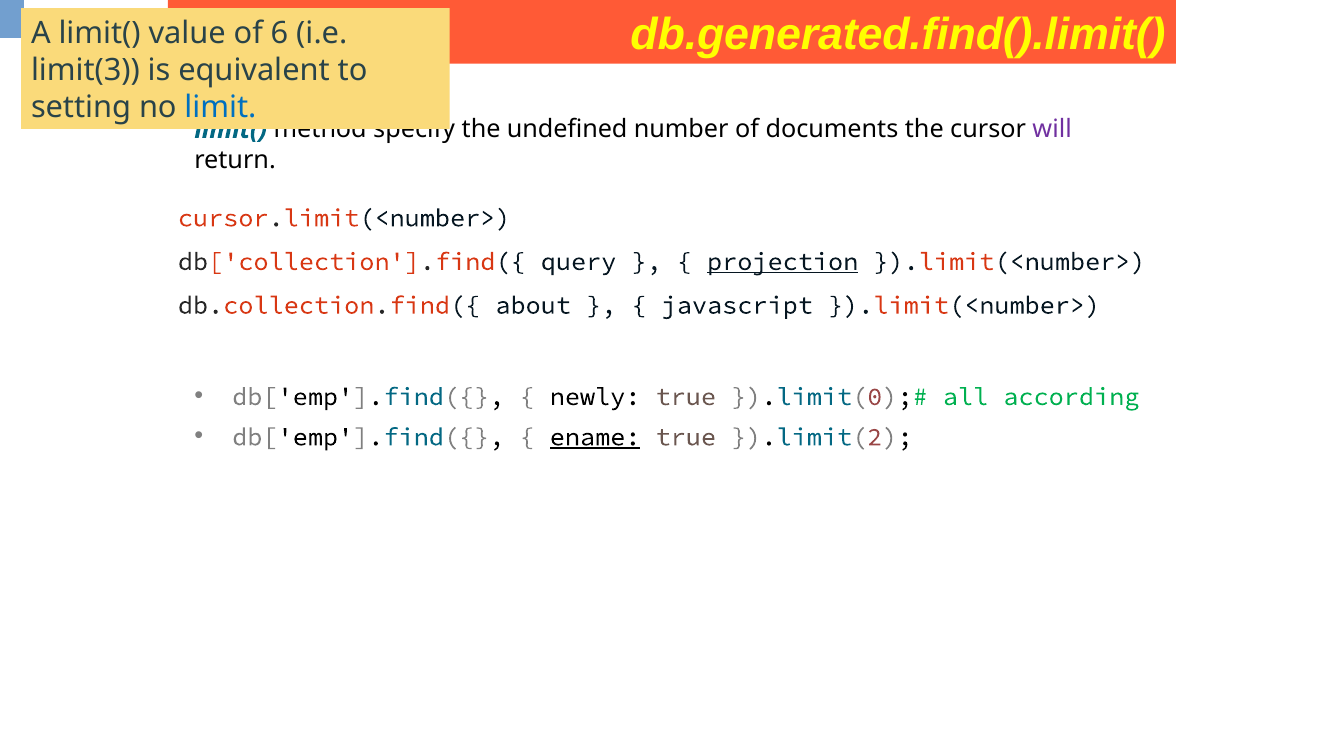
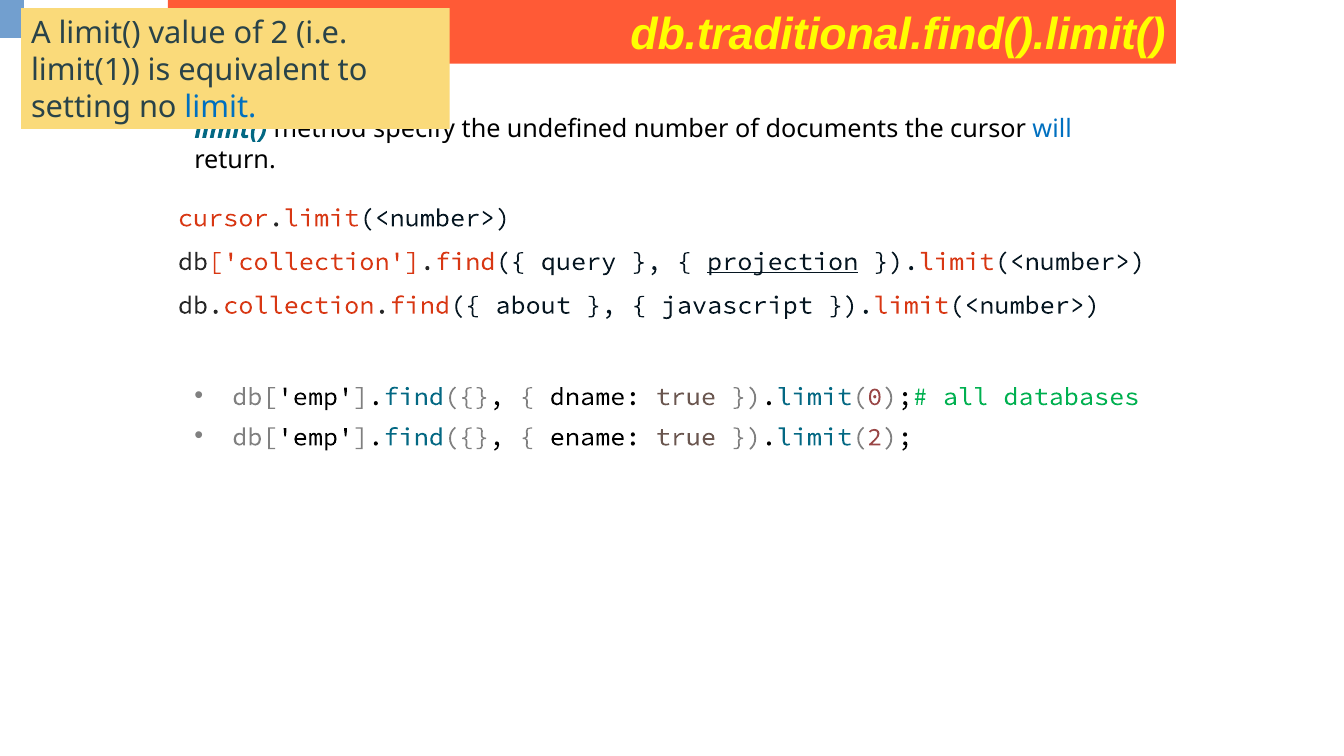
db.generated.find().limit(: db.generated.find().limit( -> db.traditional.find().limit(
6: 6 -> 2
limit(3: limit(3 -> limit(1
will colour: purple -> blue
newly: newly -> dname
according: according -> databases
ename underline: present -> none
